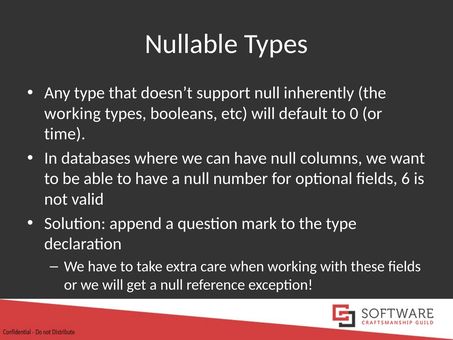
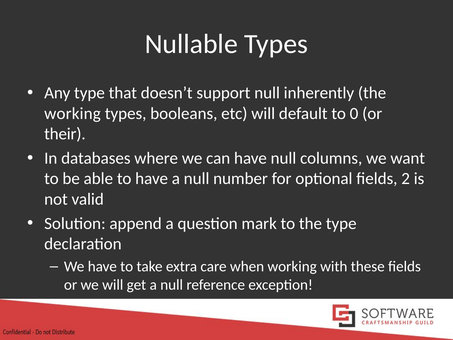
time: time -> their
6: 6 -> 2
